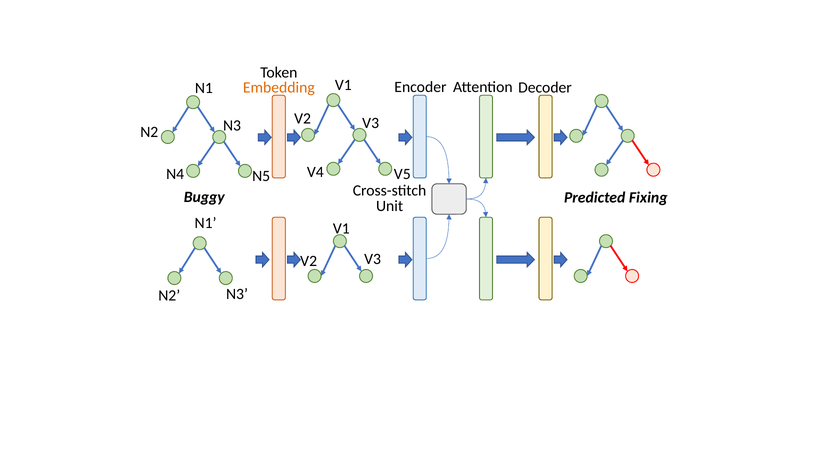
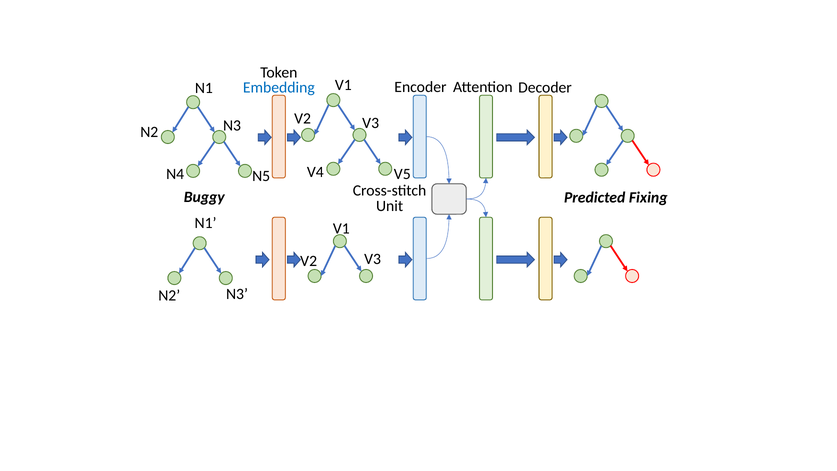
Embedding colour: orange -> blue
